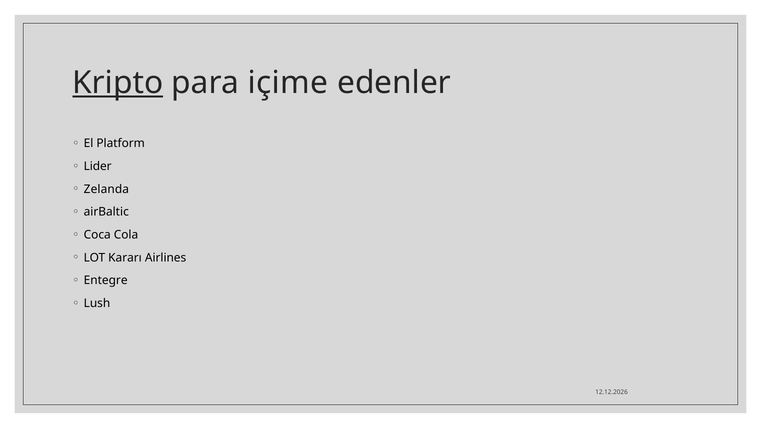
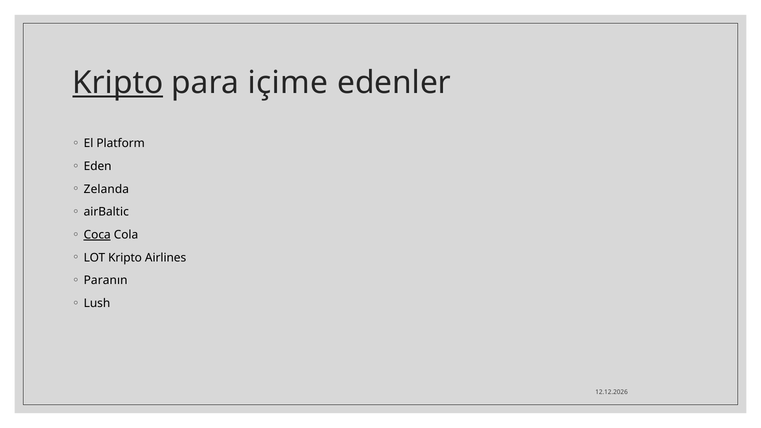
Lider: Lider -> Eden
Coca underline: none -> present
LOT Kararı: Kararı -> Kripto
Entegre: Entegre -> Paranın
